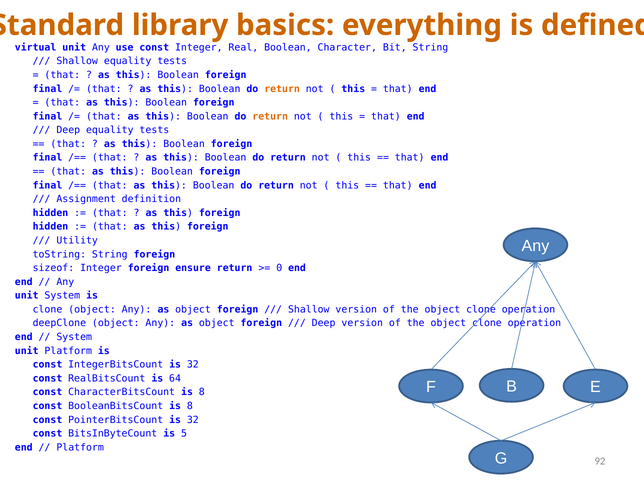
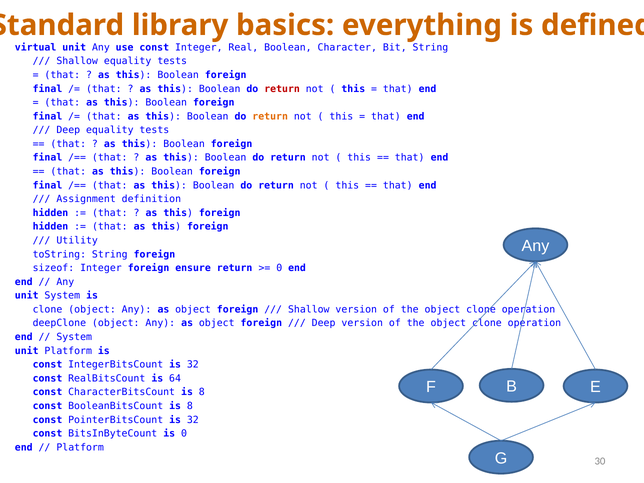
return at (282, 89) colour: orange -> red
is 5: 5 -> 0
92: 92 -> 30
